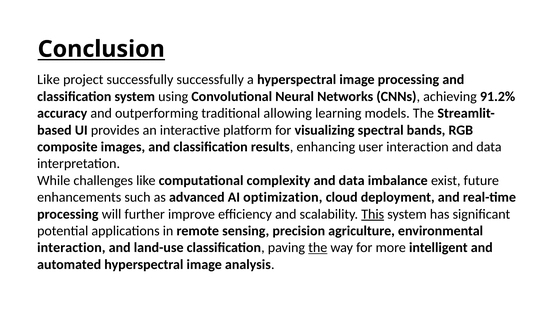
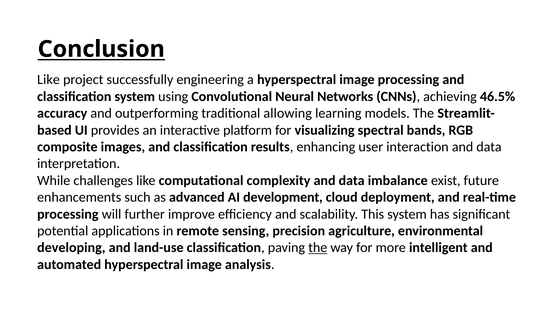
successfully successfully: successfully -> engineering
91.2%: 91.2% -> 46.5%
optimization: optimization -> development
This underline: present -> none
interaction at (71, 248): interaction -> developing
